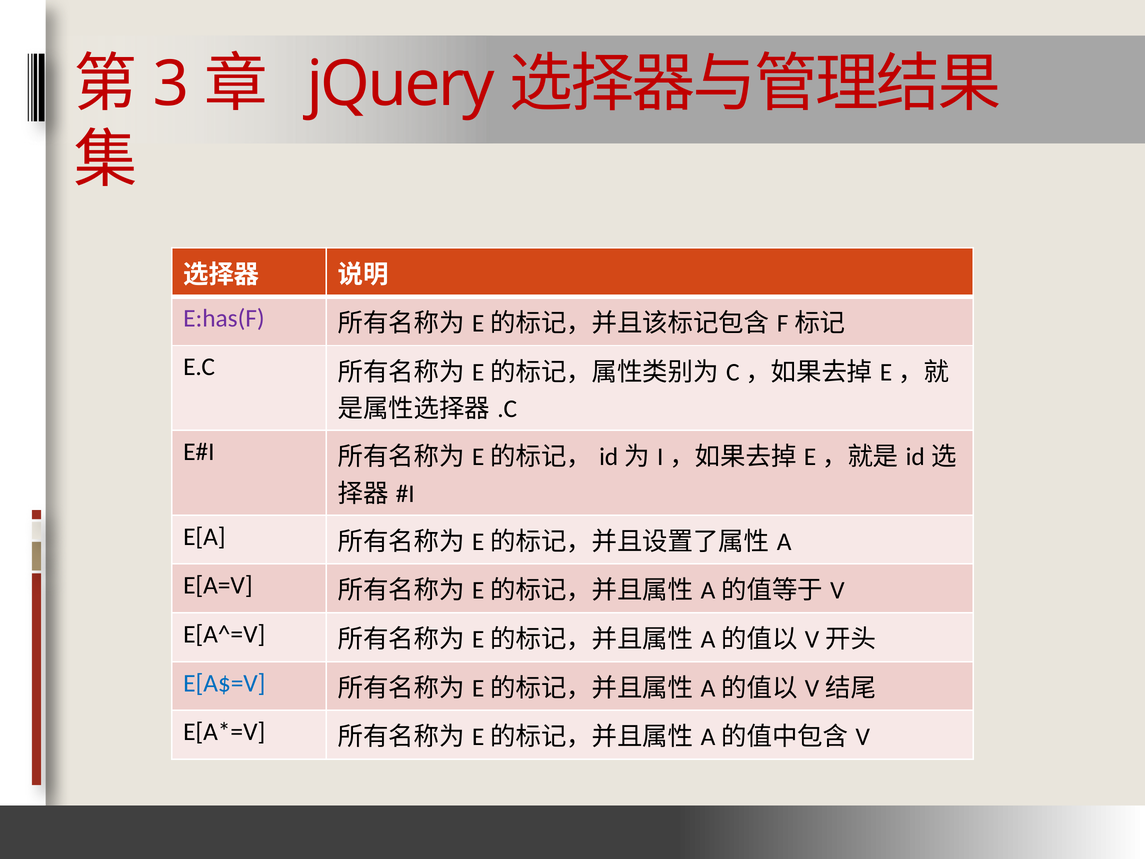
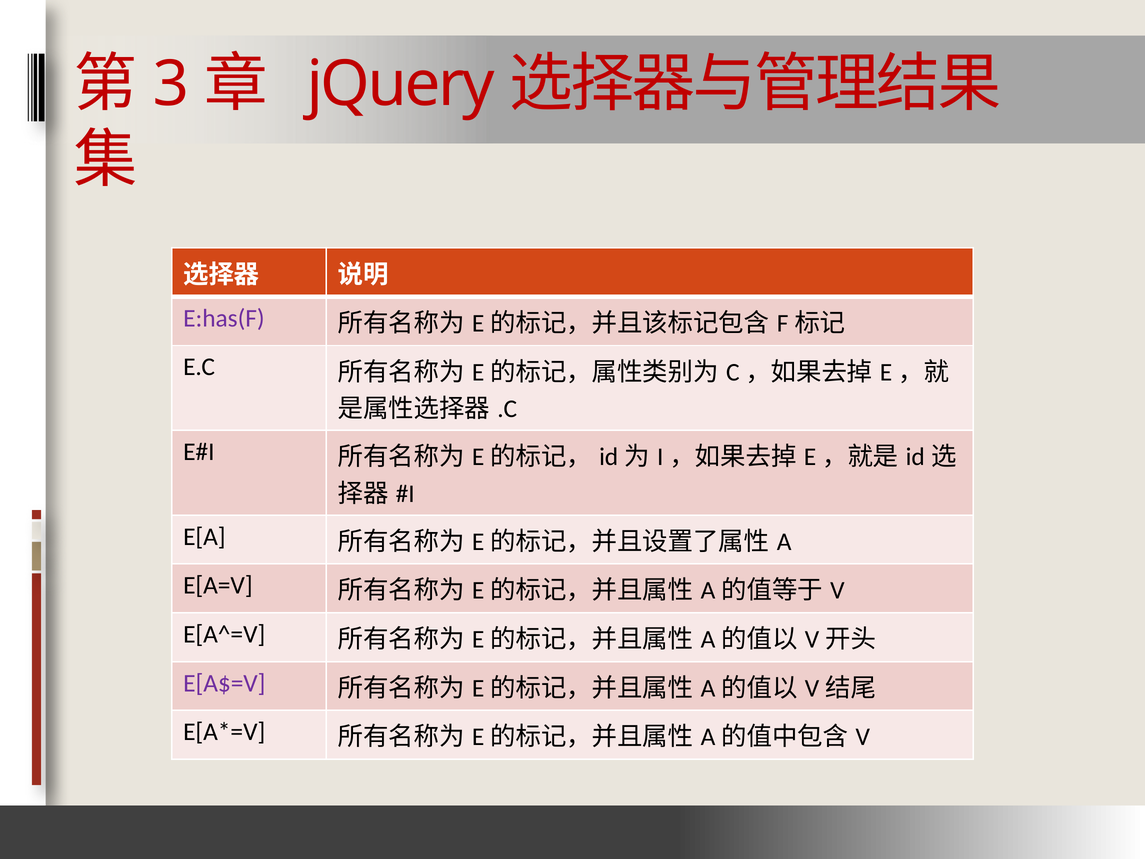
E[A$=V colour: blue -> purple
